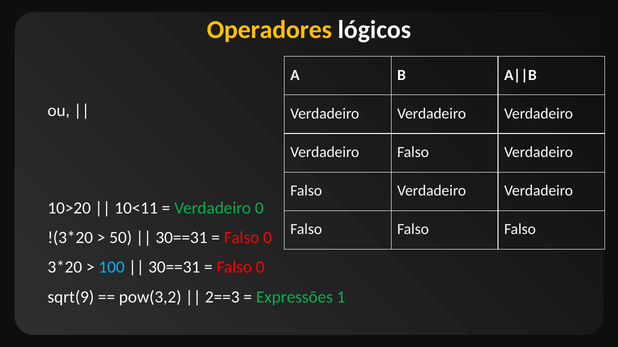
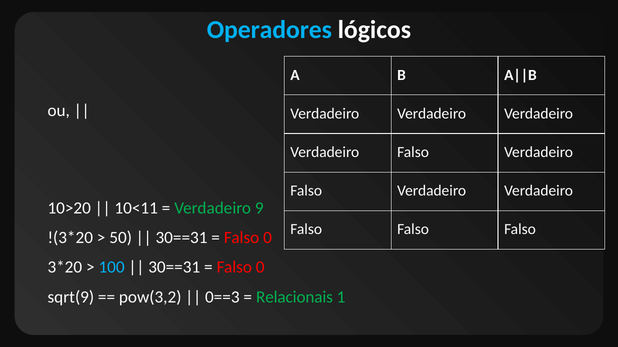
Operadores colour: yellow -> light blue
Verdadeiro 0: 0 -> 9
2==3: 2==3 -> 0==3
Expressões: Expressões -> Relacionais
